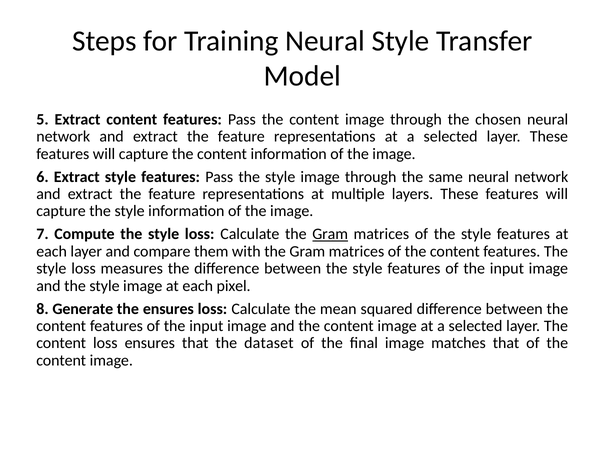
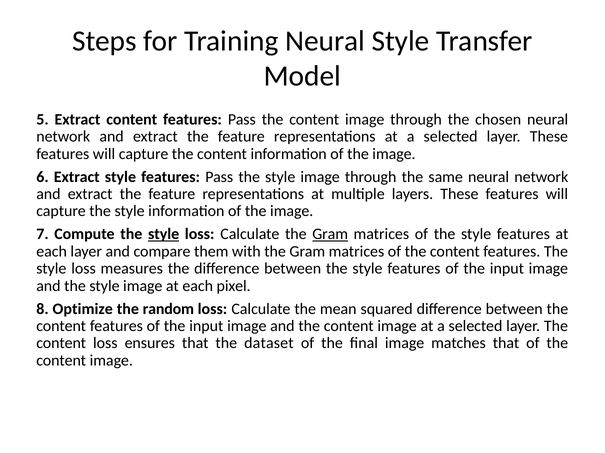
style at (164, 235) underline: none -> present
Generate: Generate -> Optimize
the ensures: ensures -> random
